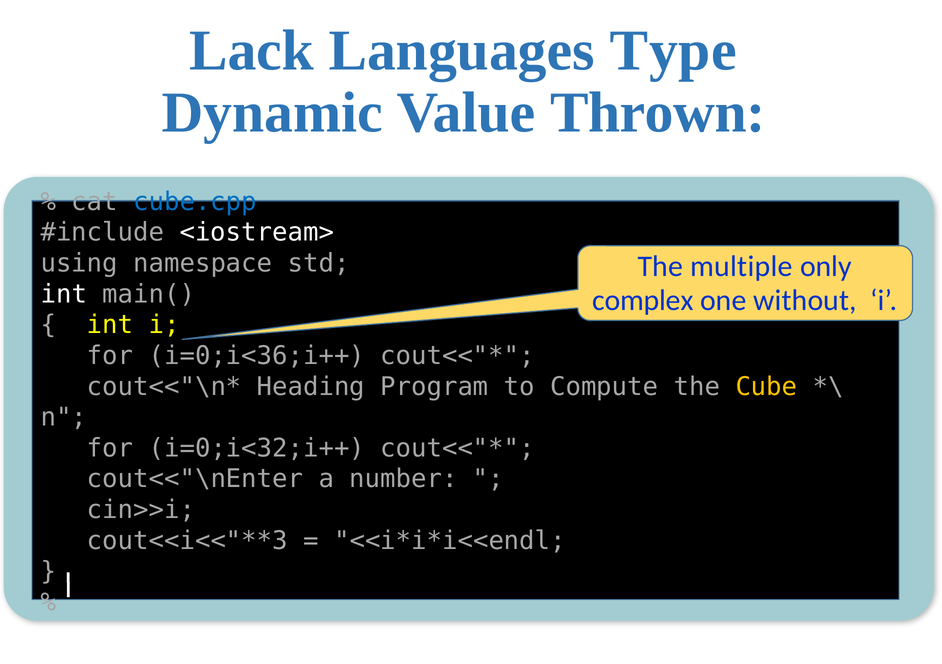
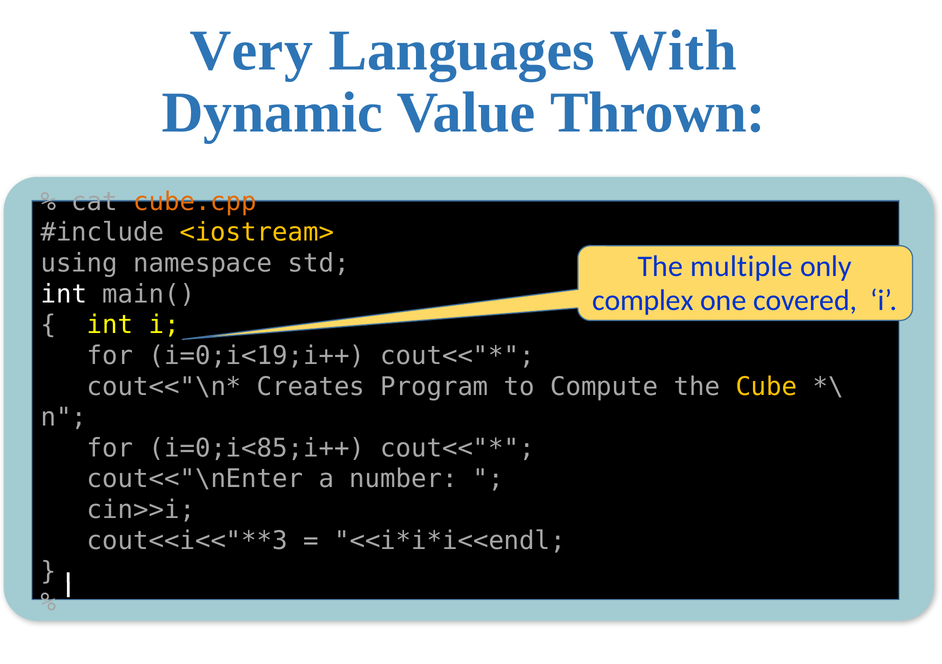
Lack: Lack -> Very
Type: Type -> With
cube.cpp colour: blue -> orange
<iostream> colour: white -> yellow
without: without -> covered
i=0;i<36;i++: i=0;i<36;i++ -> i=0;i<19;i++
Heading: Heading -> Creates
i=0;i<32;i++: i=0;i<32;i++ -> i=0;i<85;i++
